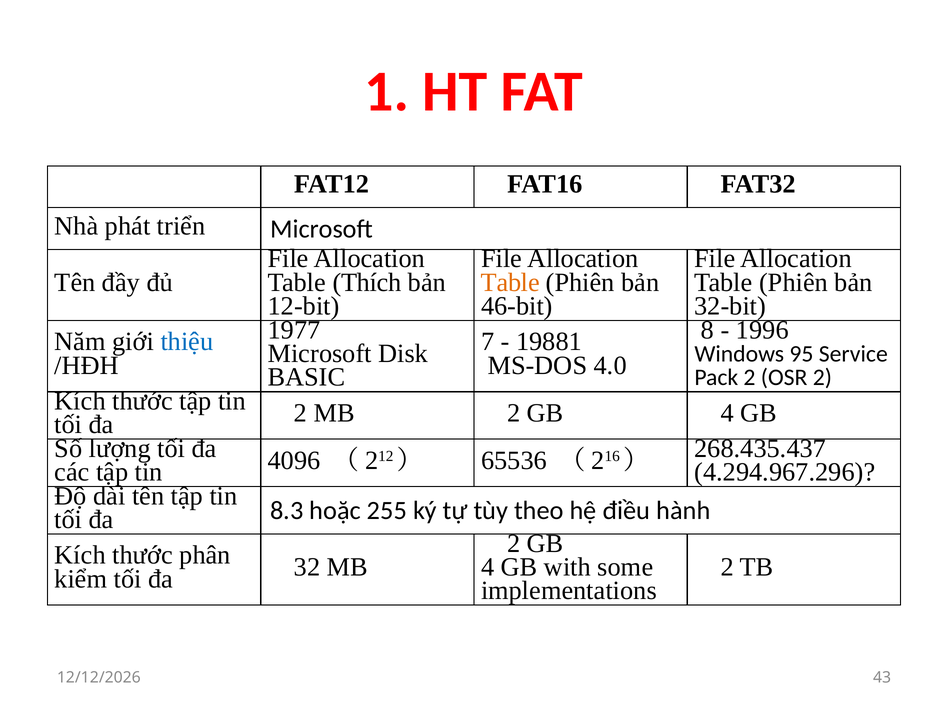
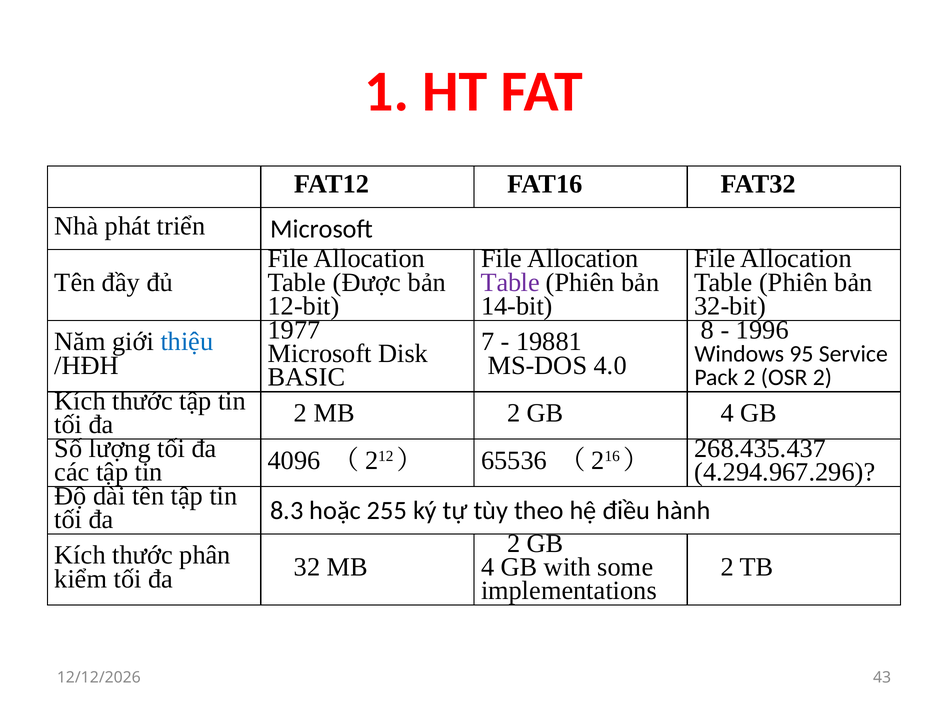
Thích: Thích -> Được
Table at (510, 282) colour: orange -> purple
46-bit: 46-bit -> 14-bit
